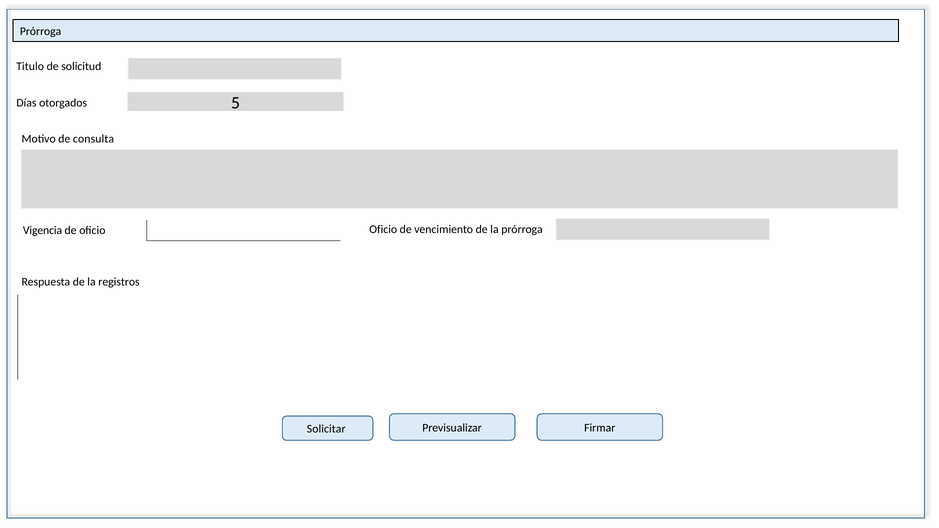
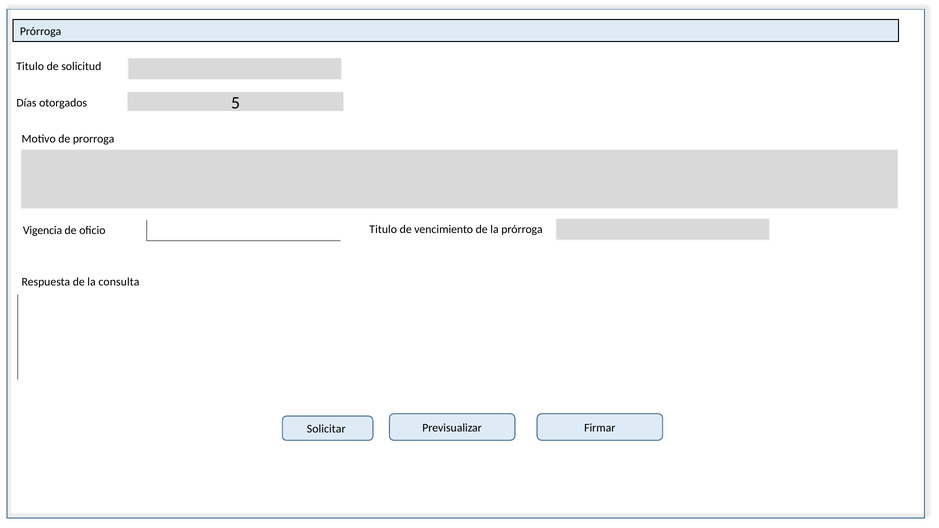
consulta: consulta -> prorroga
oficio Oficio: Oficio -> Titulo
registros: registros -> consulta
